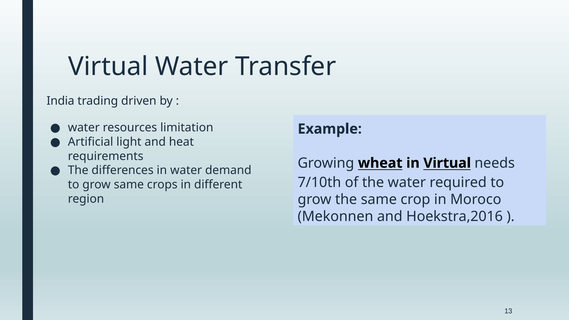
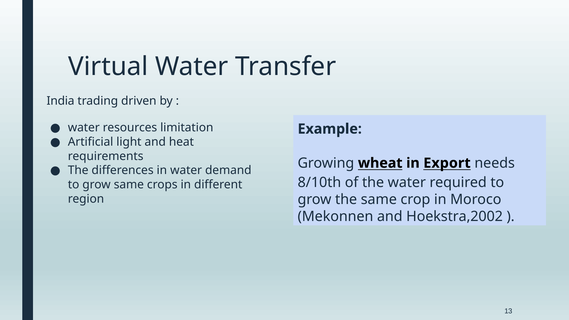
in Virtual: Virtual -> Export
7/10th: 7/10th -> 8/10th
Hoekstra,2016: Hoekstra,2016 -> Hoekstra,2002
